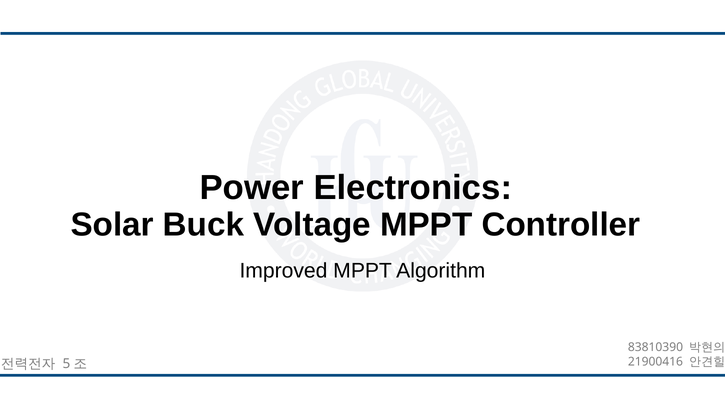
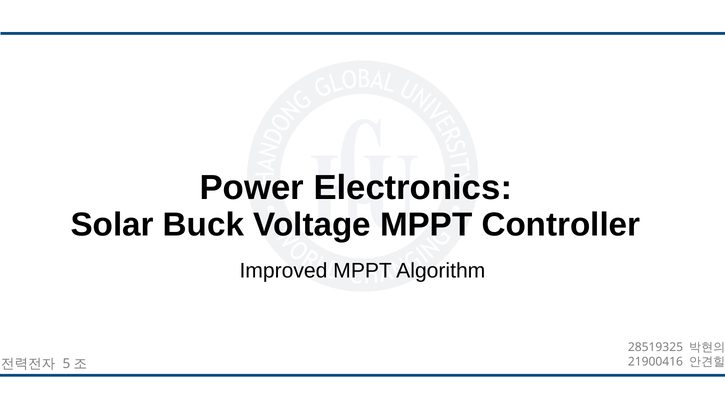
83810390: 83810390 -> 28519325
